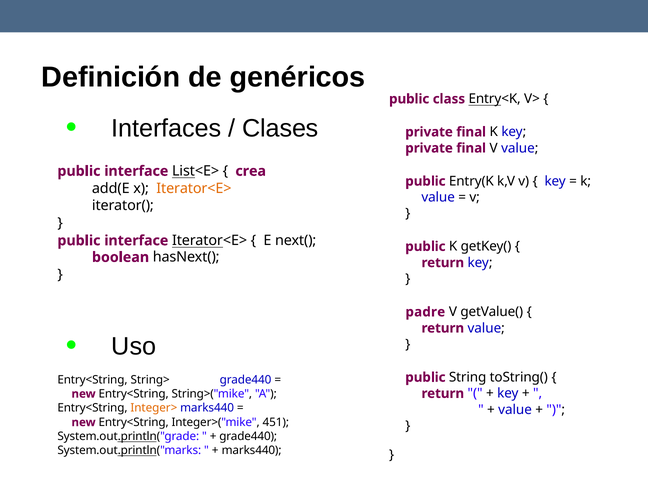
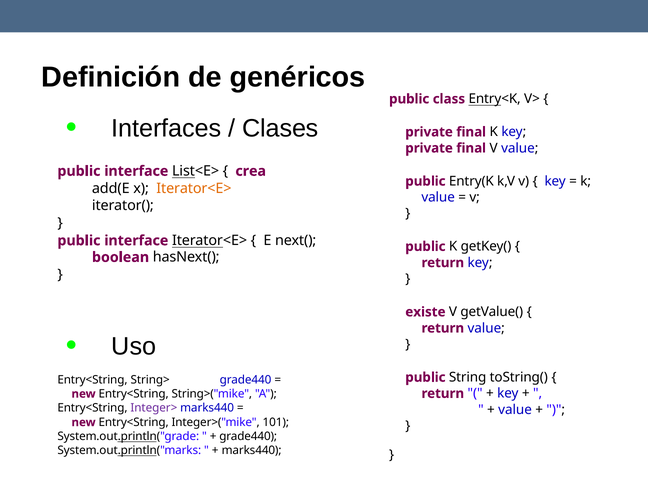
padre: padre -> existe
Integer> colour: orange -> purple
451: 451 -> 101
